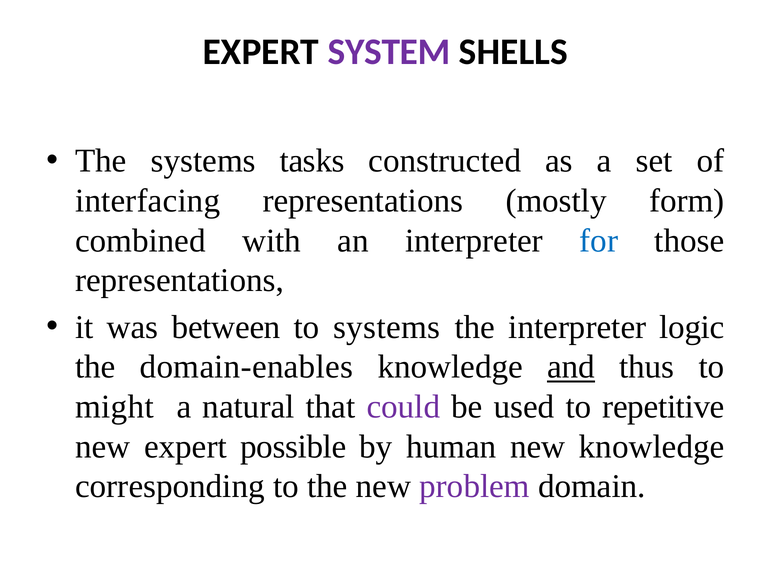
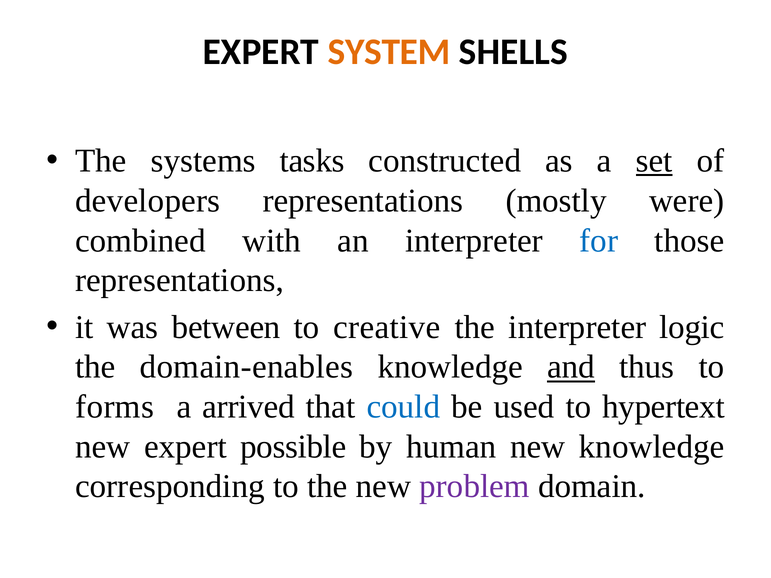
SYSTEM colour: purple -> orange
set underline: none -> present
interfacing: interfacing -> developers
form: form -> were
to systems: systems -> creative
might: might -> forms
natural: natural -> arrived
could colour: purple -> blue
repetitive: repetitive -> hypertext
